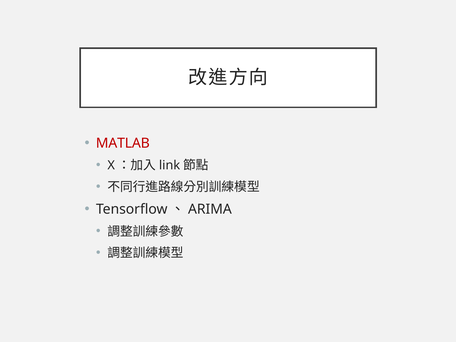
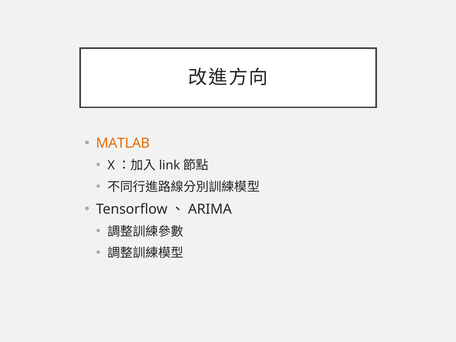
MATLAB colour: red -> orange
